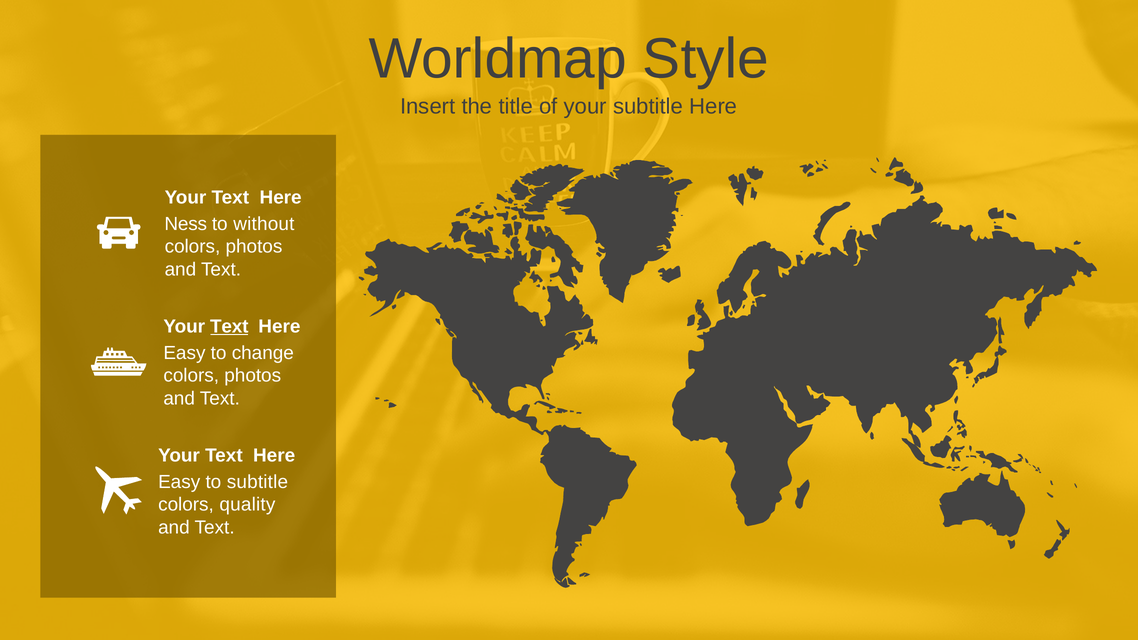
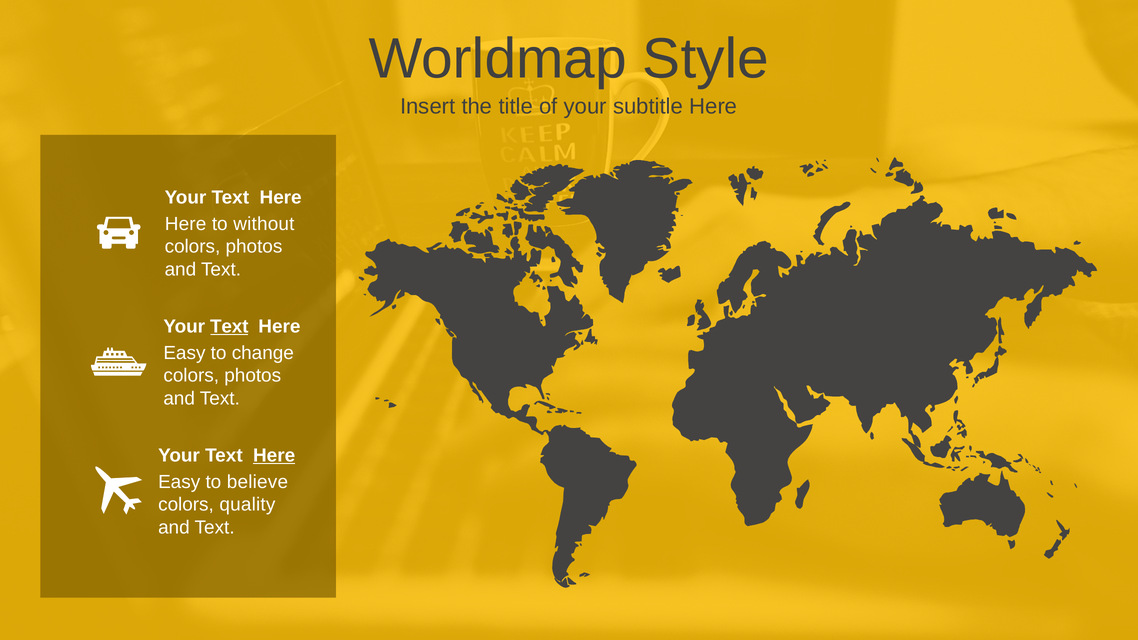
Ness at (186, 224): Ness -> Here
Here at (274, 456) underline: none -> present
to subtitle: subtitle -> believe
